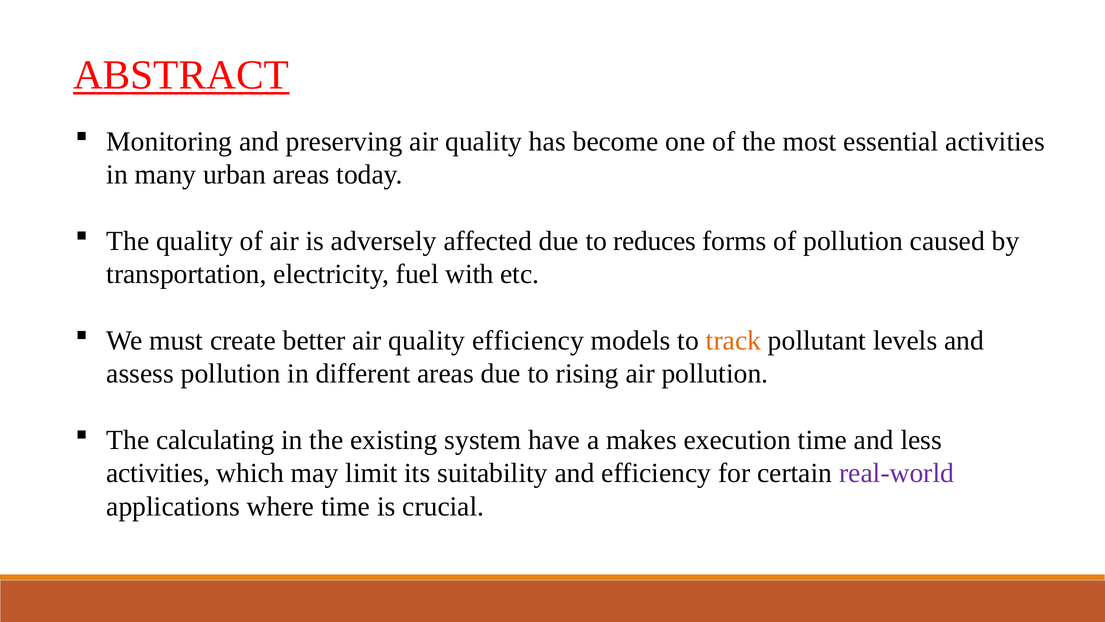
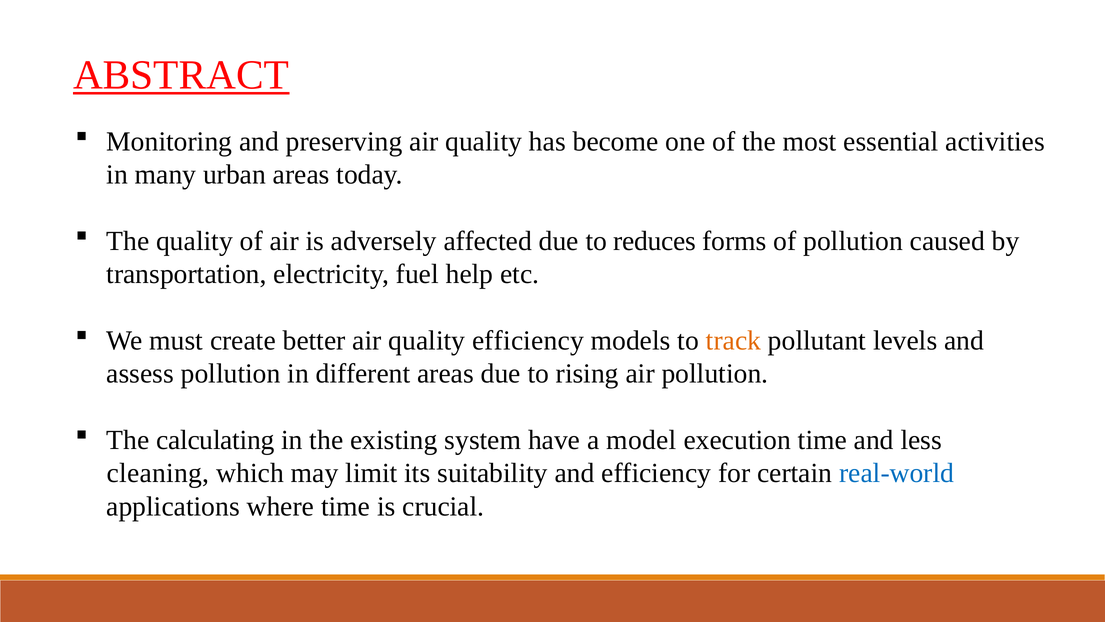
with: with -> help
makes: makes -> model
activities at (158, 473): activities -> cleaning
real-world colour: purple -> blue
